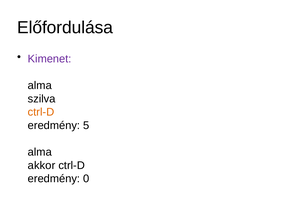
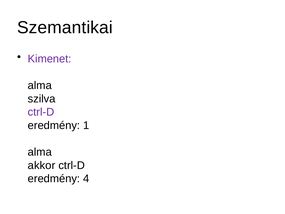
Előfordulása: Előfordulása -> Szemantikai
ctrl-D at (41, 112) colour: orange -> purple
5: 5 -> 1
0: 0 -> 4
